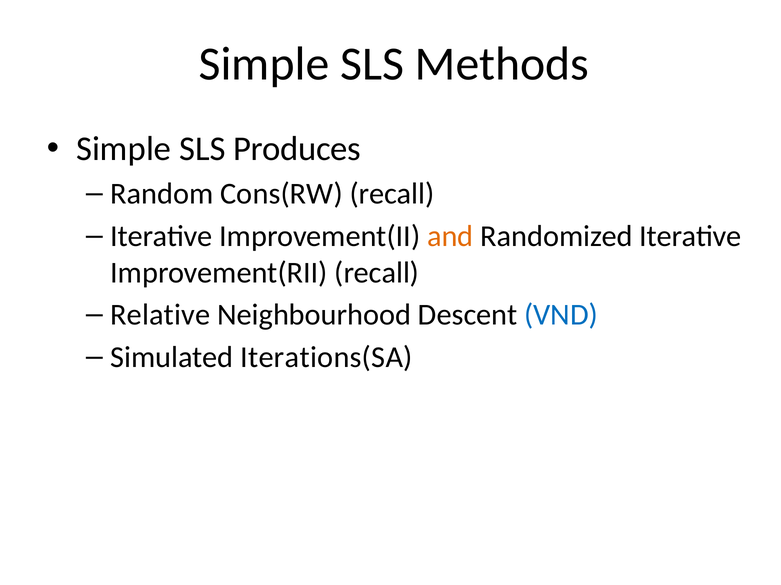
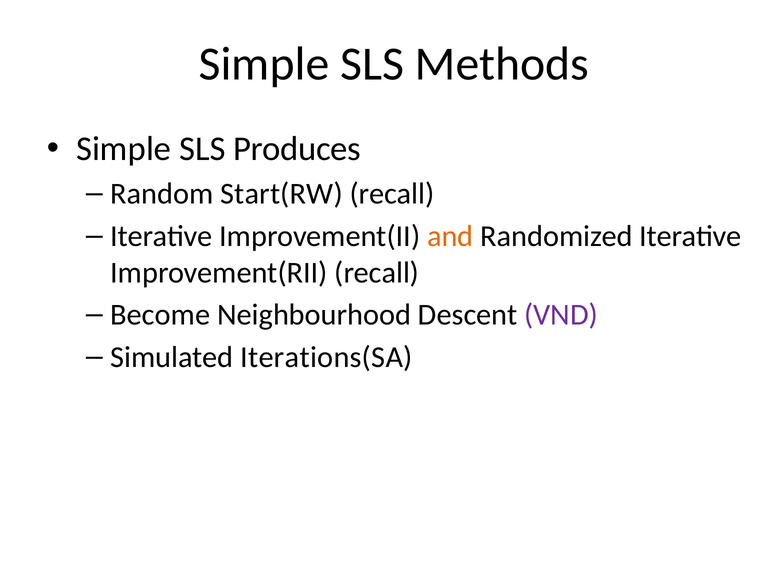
Cons(RW: Cons(RW -> Start(RW
Relative: Relative -> Become
VND colour: blue -> purple
